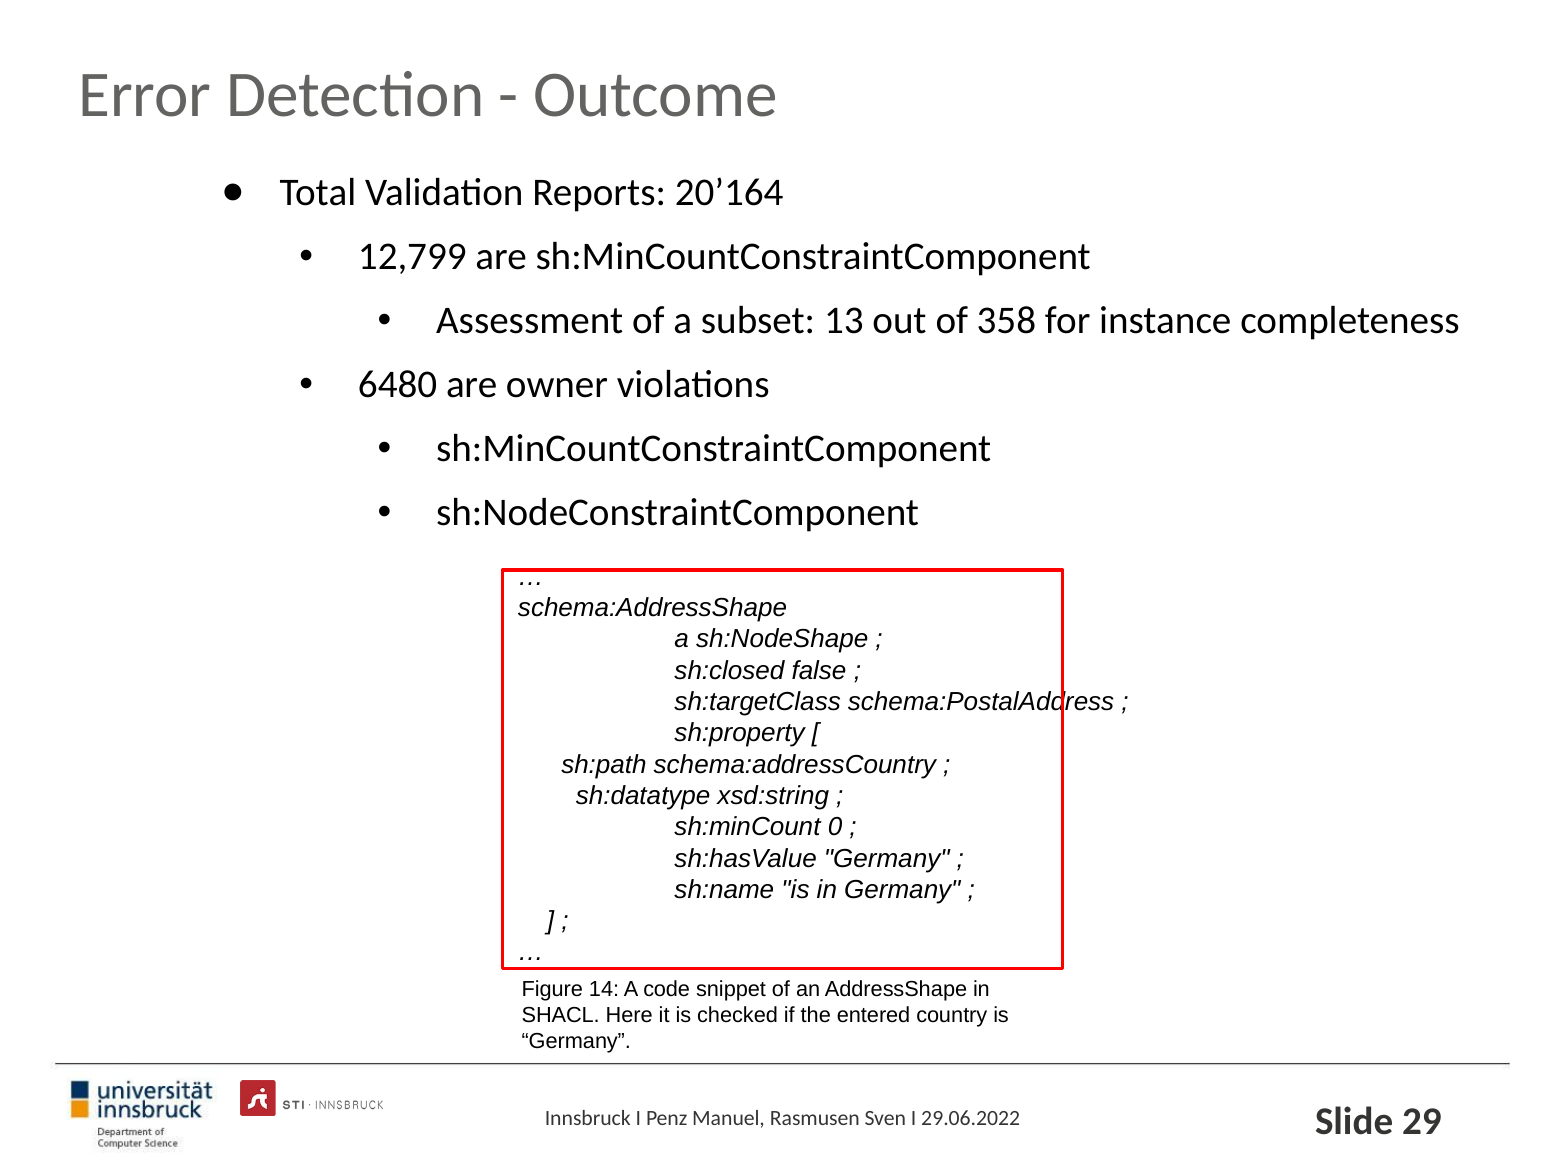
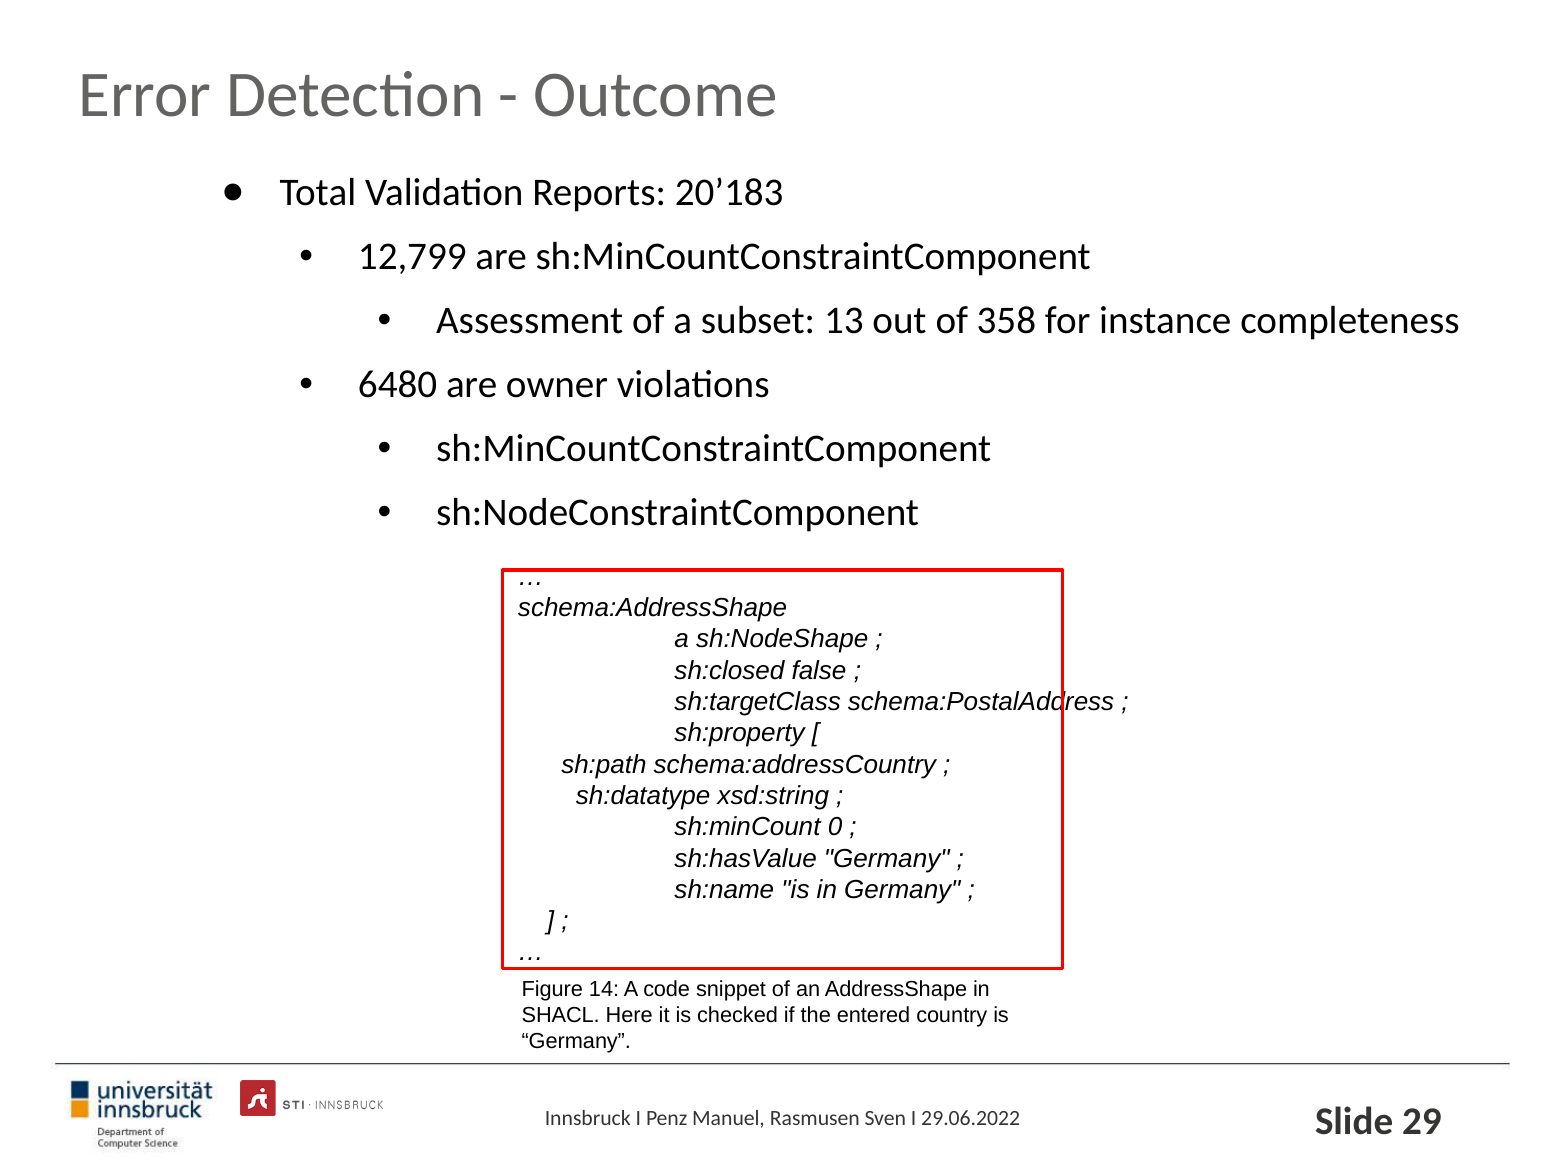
20’164: 20’164 -> 20’183
